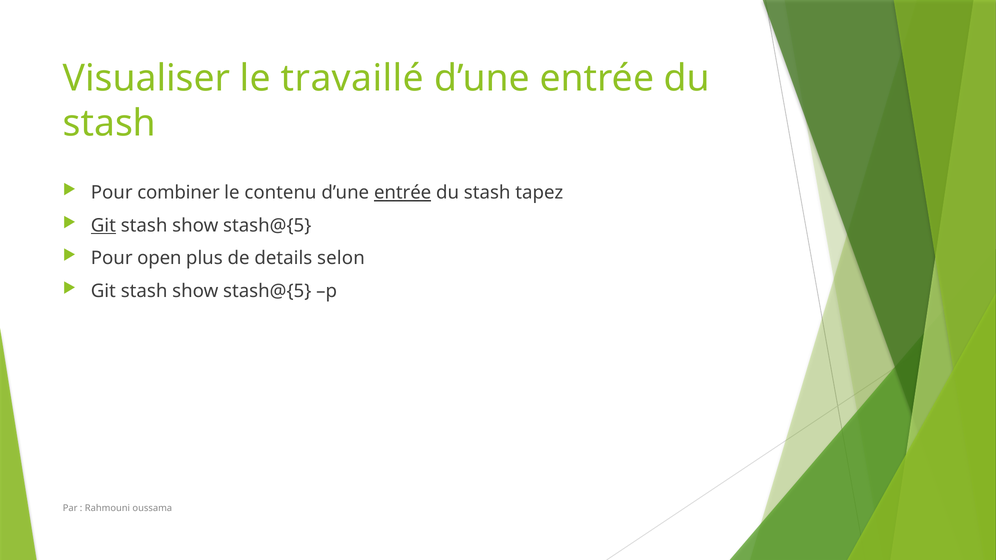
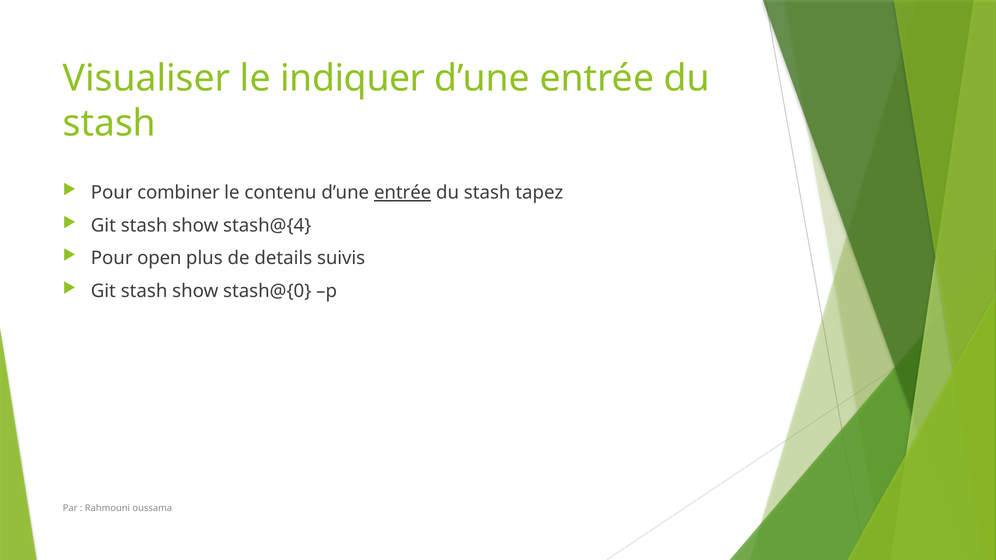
travaillé: travaillé -> indiquer
Git at (103, 226) underline: present -> none
stash@{5 at (267, 226): stash@{5 -> stash@{4
selon: selon -> suivis
stash@{5 at (267, 291): stash@{5 -> stash@{0
